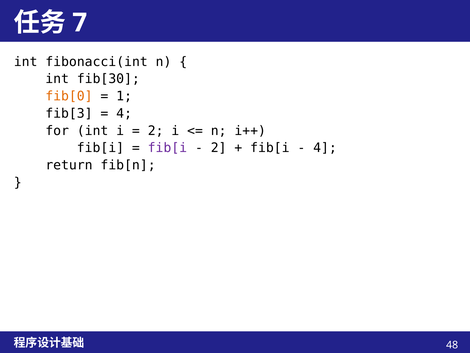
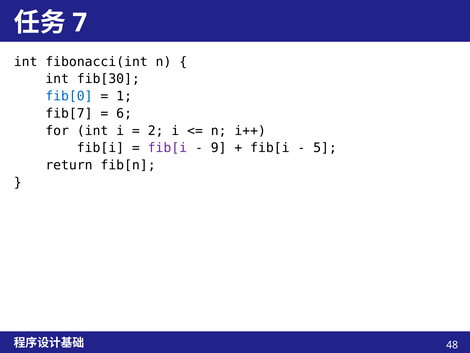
fib[0 colour: orange -> blue
fib[3: fib[3 -> fib[7
4 at (124, 113): 4 -> 6
2 at (219, 148): 2 -> 9
4 at (325, 148): 4 -> 5
